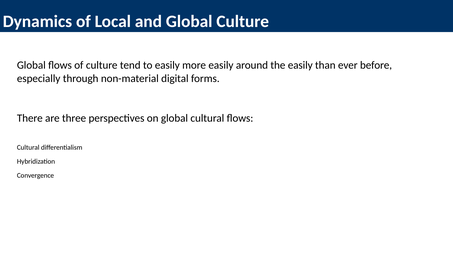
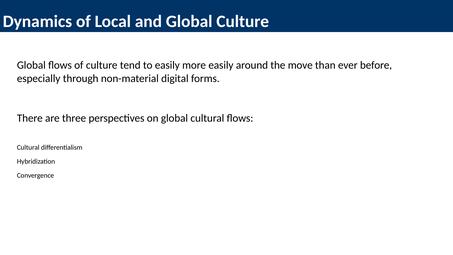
the easily: easily -> move
